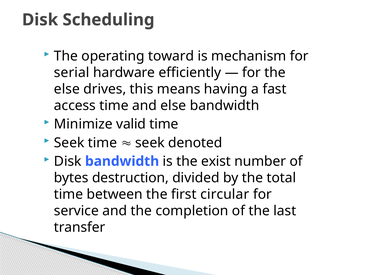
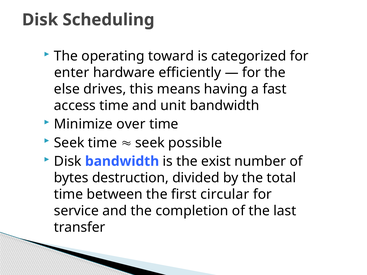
mechanism: mechanism -> categorized
serial: serial -> enter
and else: else -> unit
valid: valid -> over
denoted: denoted -> possible
